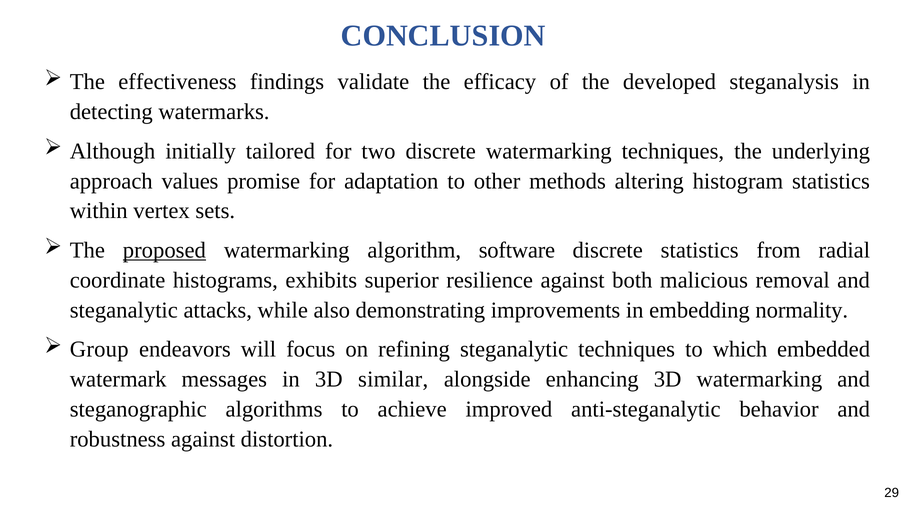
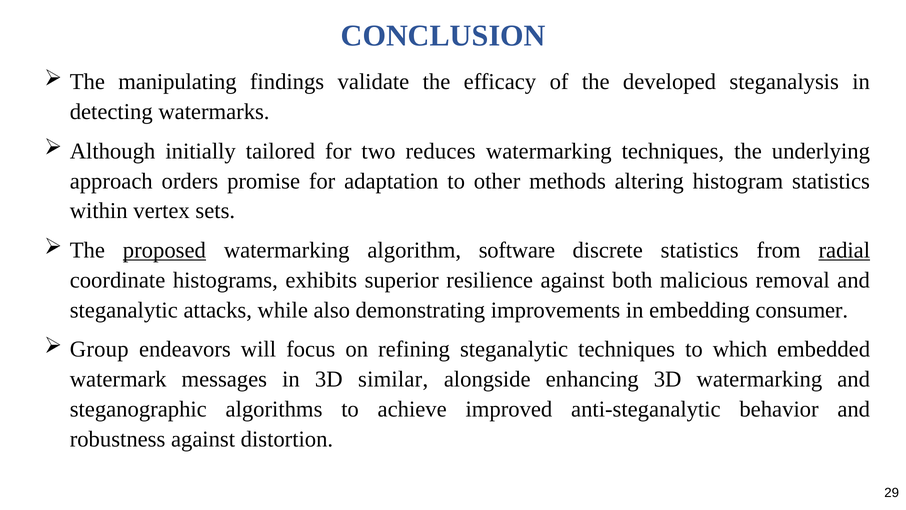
effectiveness: effectiveness -> manipulating
two discrete: discrete -> reduces
values: values -> orders
radial underline: none -> present
normality: normality -> consumer
